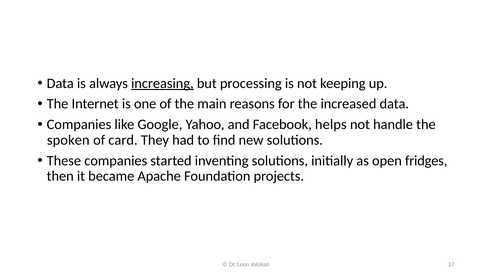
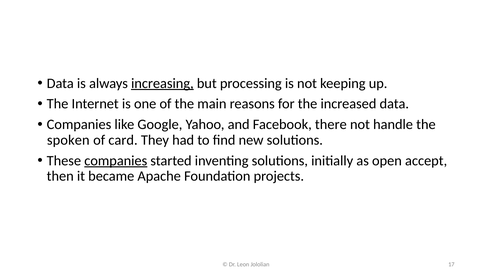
helps: helps -> there
companies at (116, 161) underline: none -> present
fridges: fridges -> accept
